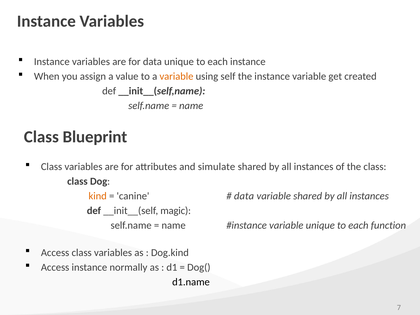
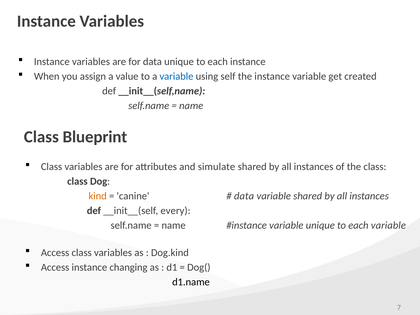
variable at (176, 76) colour: orange -> blue
magic: magic -> every
each function: function -> variable
normally: normally -> changing
